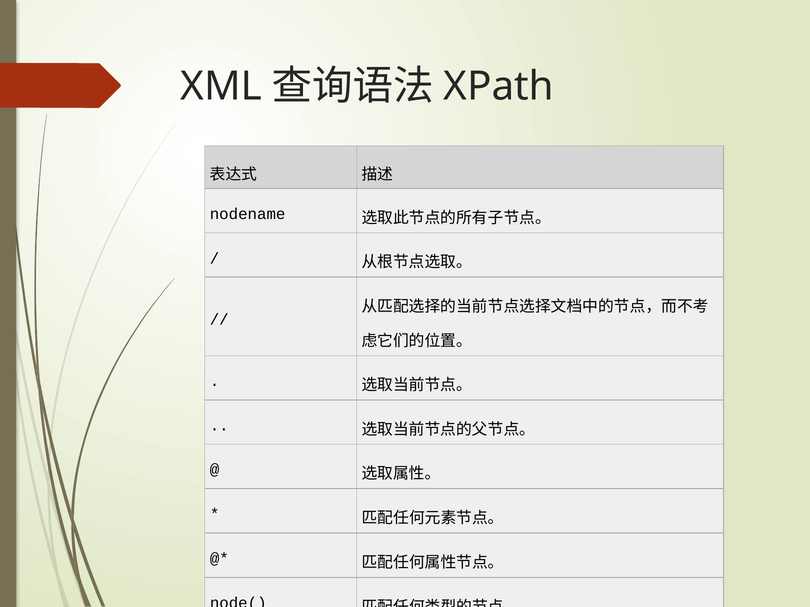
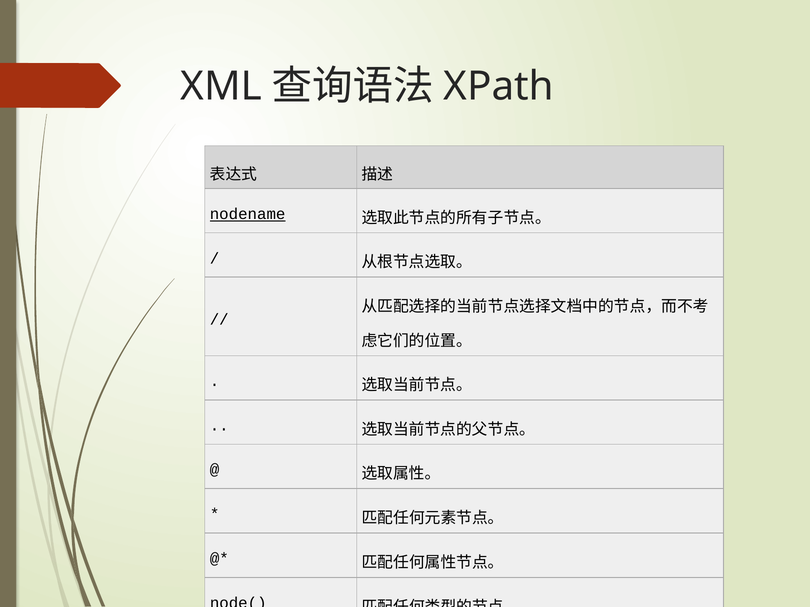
nodename underline: none -> present
